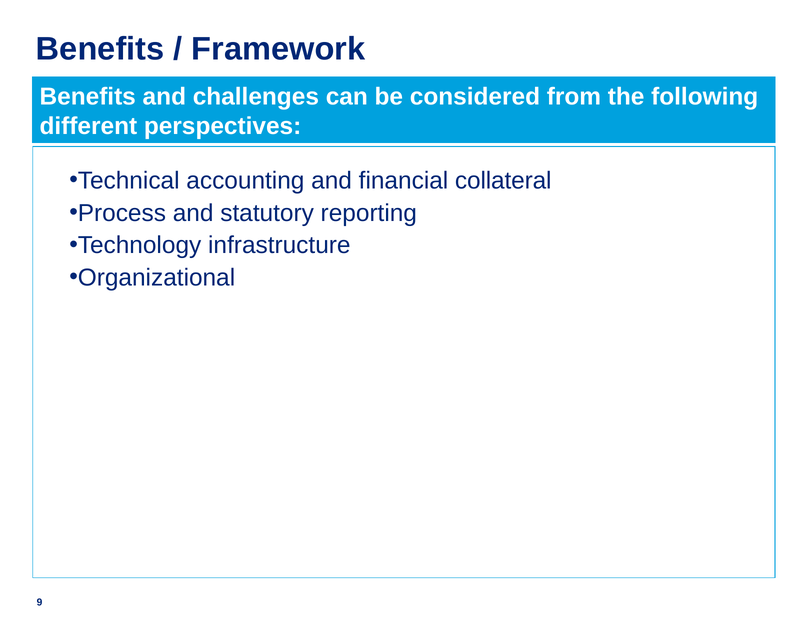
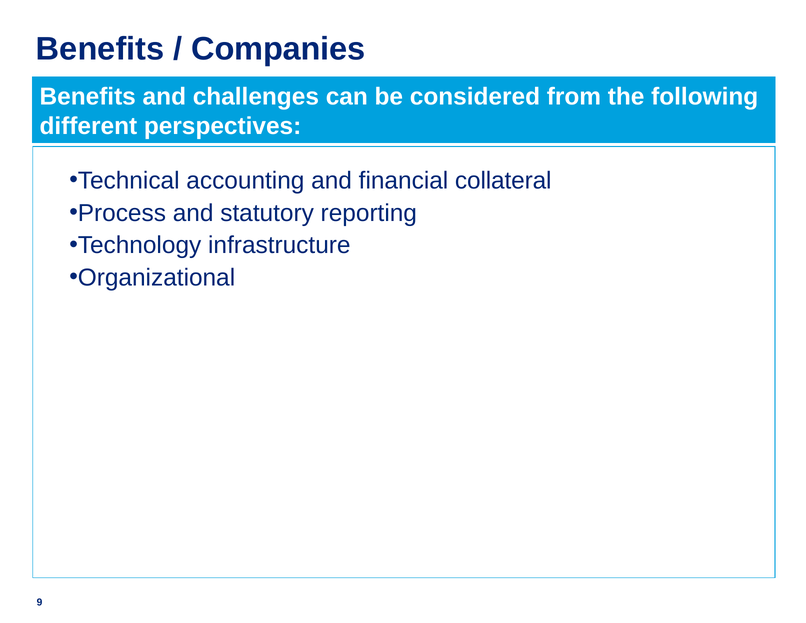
Framework: Framework -> Companies
